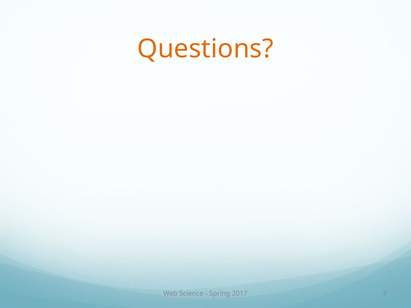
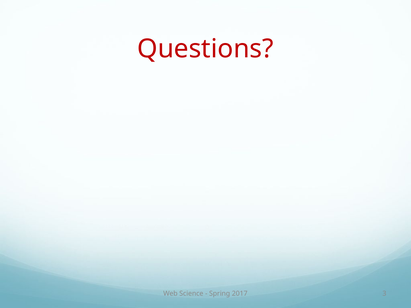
Questions colour: orange -> red
